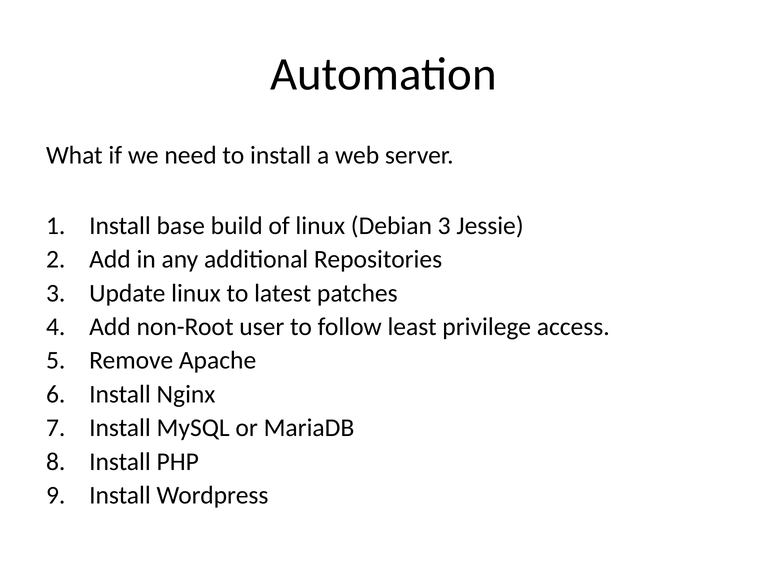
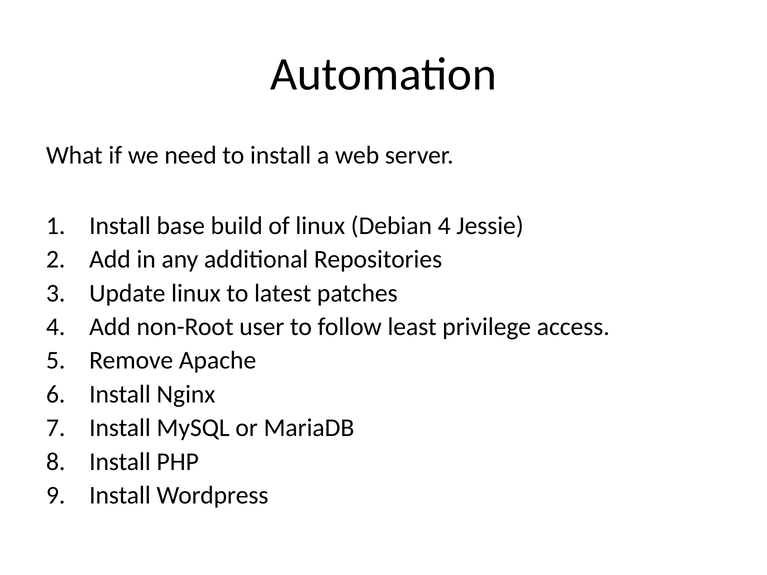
Debian 3: 3 -> 4
